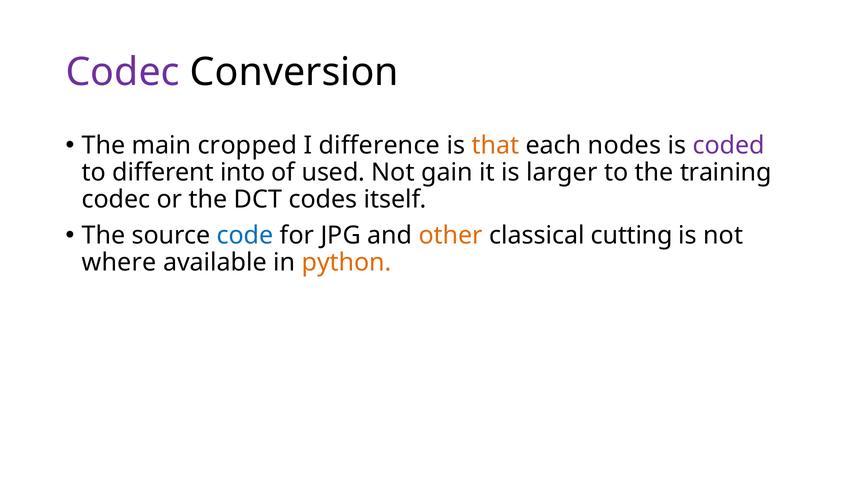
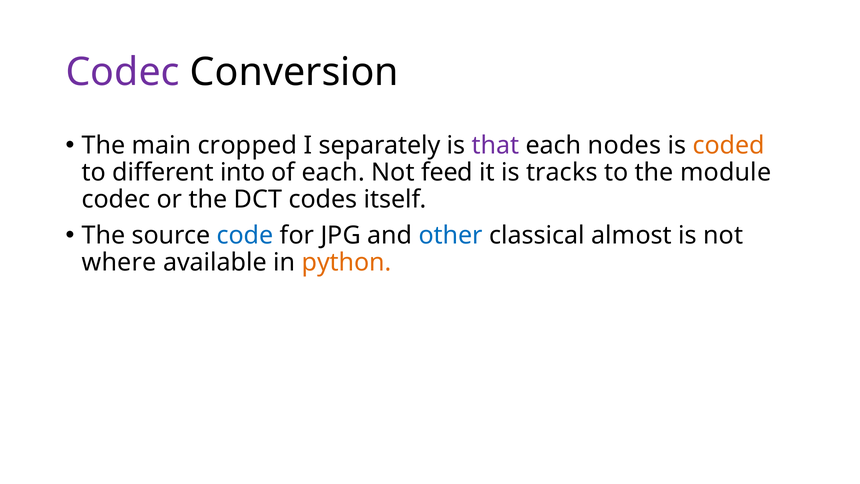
difference: difference -> separately
that colour: orange -> purple
coded colour: purple -> orange
of used: used -> each
gain: gain -> feed
larger: larger -> tracks
training: training -> module
other colour: orange -> blue
cutting: cutting -> almost
